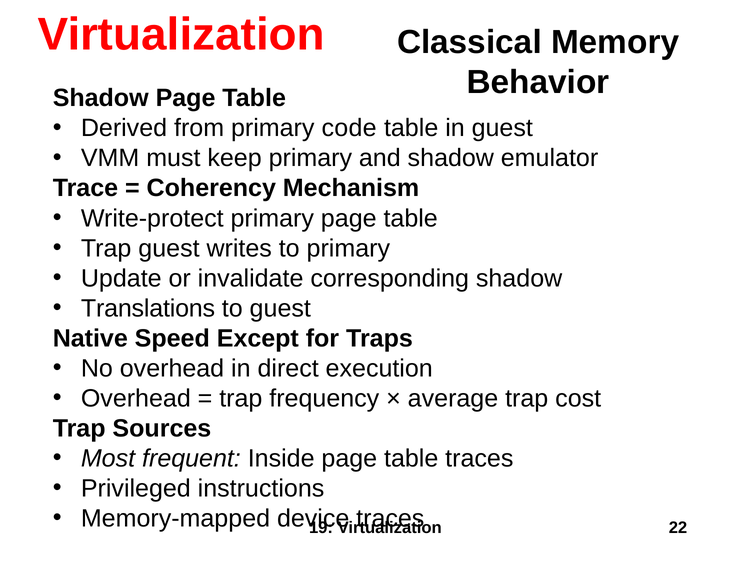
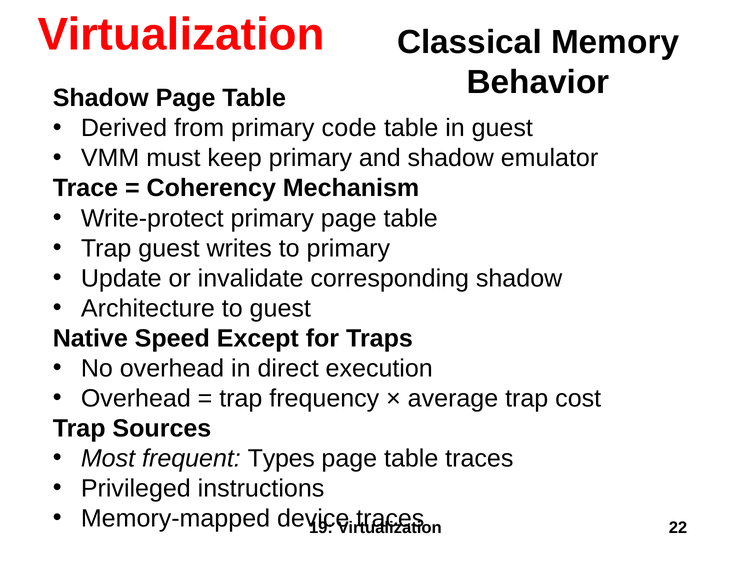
Translations: Translations -> Architecture
Inside: Inside -> Types
